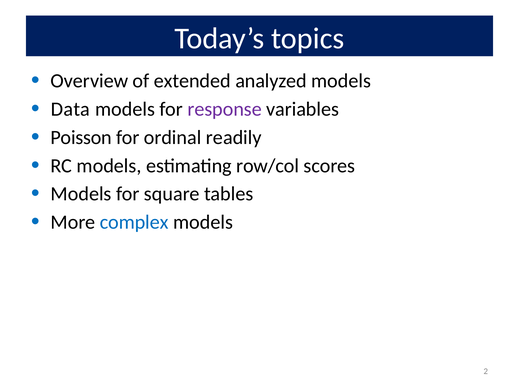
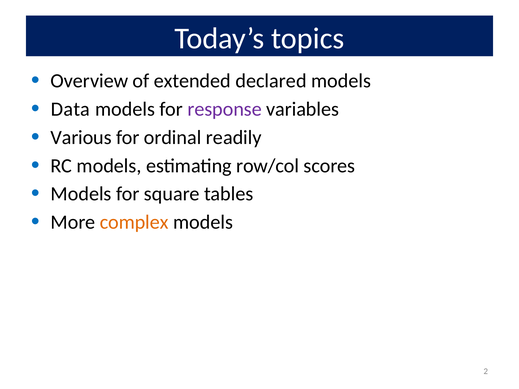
analyzed: analyzed -> declared
Poisson: Poisson -> Various
complex colour: blue -> orange
